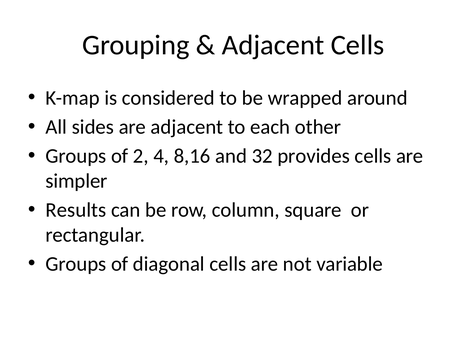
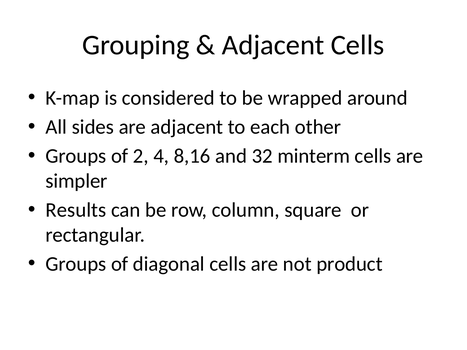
provides: provides -> minterm
variable: variable -> product
